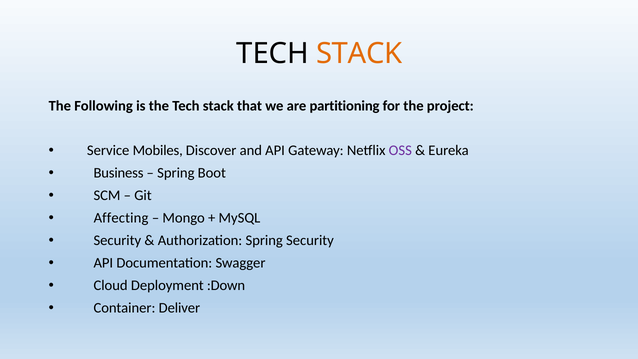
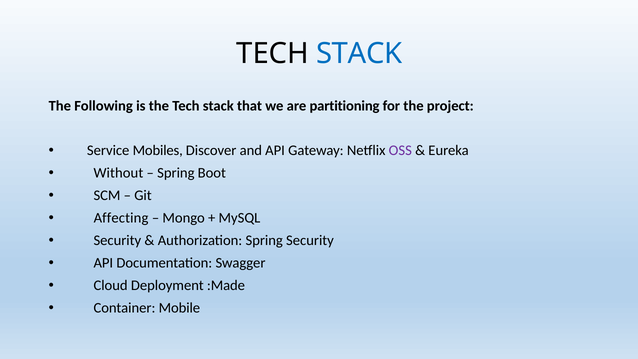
STACK at (359, 54) colour: orange -> blue
Business: Business -> Without
:Down: :Down -> :Made
Deliver: Deliver -> Mobile
